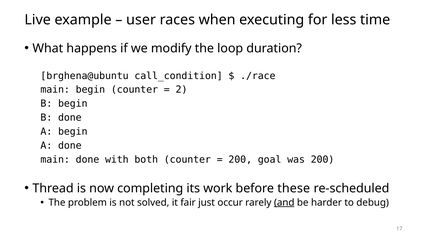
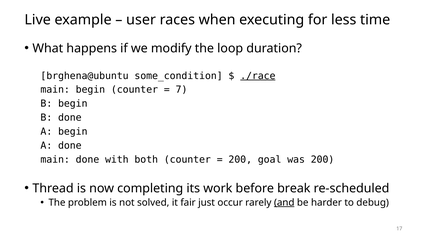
call_condition: call_condition -> some_condition
./race underline: none -> present
2: 2 -> 7
these: these -> break
